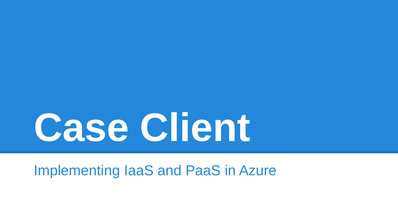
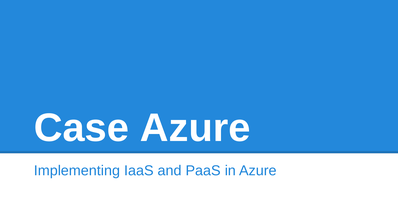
Case Client: Client -> Azure
